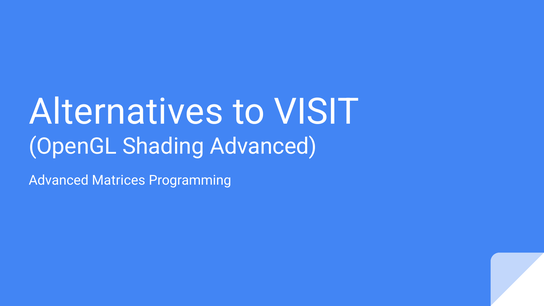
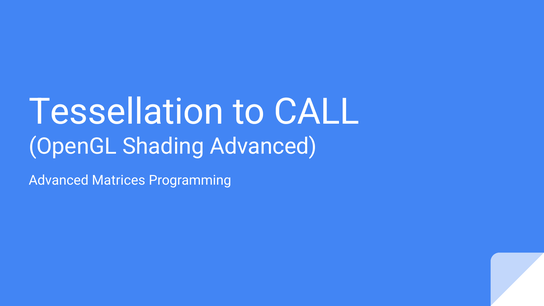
Alternatives: Alternatives -> Tessellation
VISIT: VISIT -> CALL
